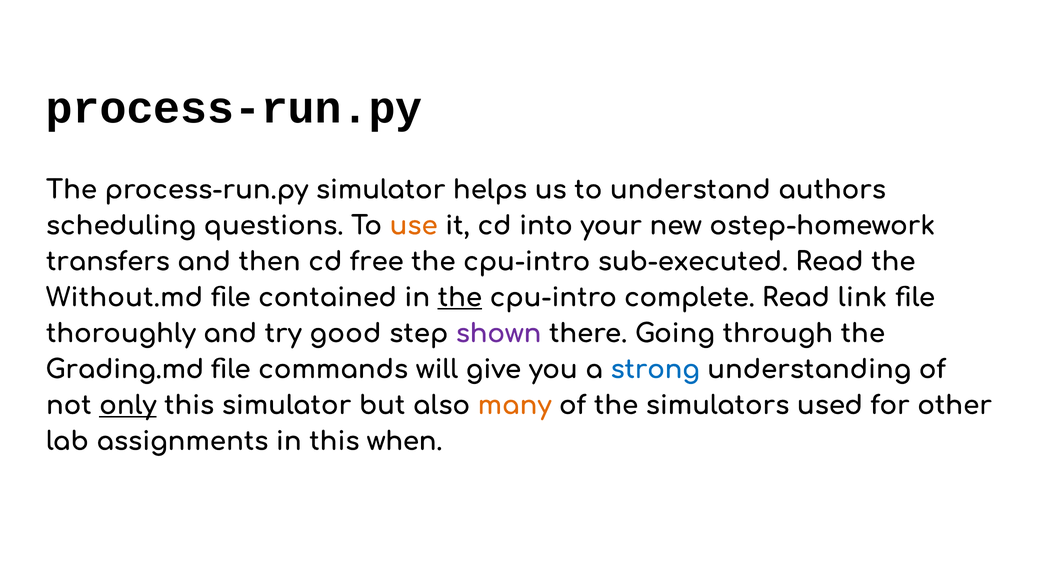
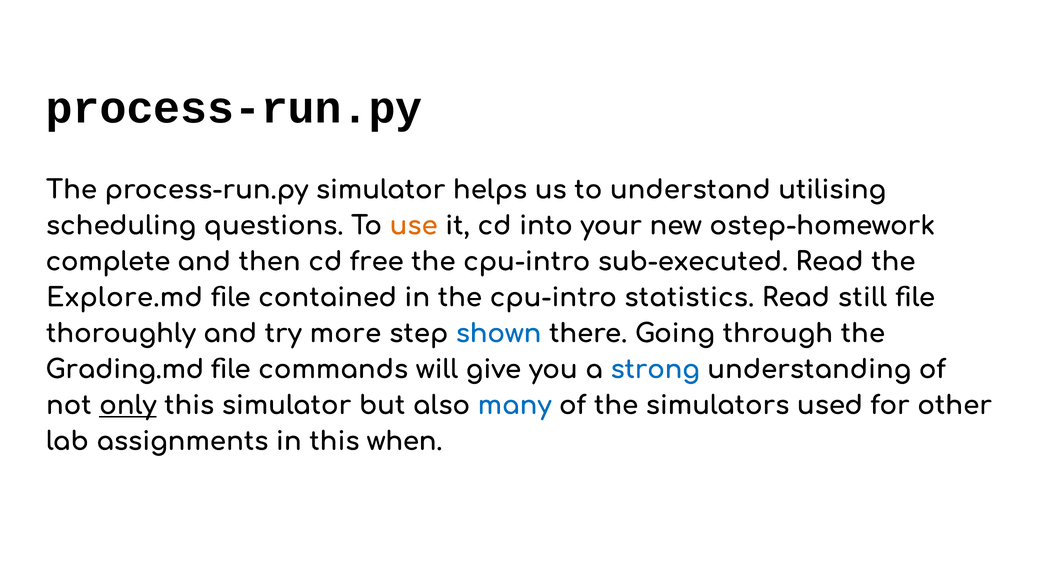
authors: authors -> utilising
transfers: transfers -> complete
Without.md: Without.md -> Explore.md
the at (460, 298) underline: present -> none
complete: complete -> statistics
link: link -> still
good: good -> more
shown colour: purple -> blue
many colour: orange -> blue
